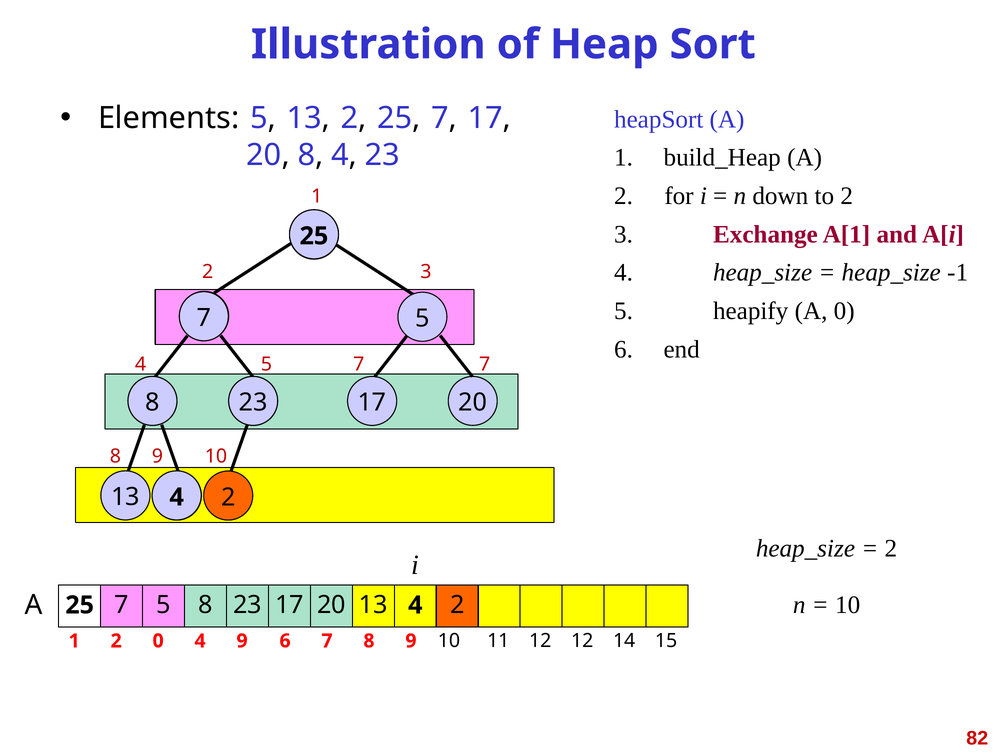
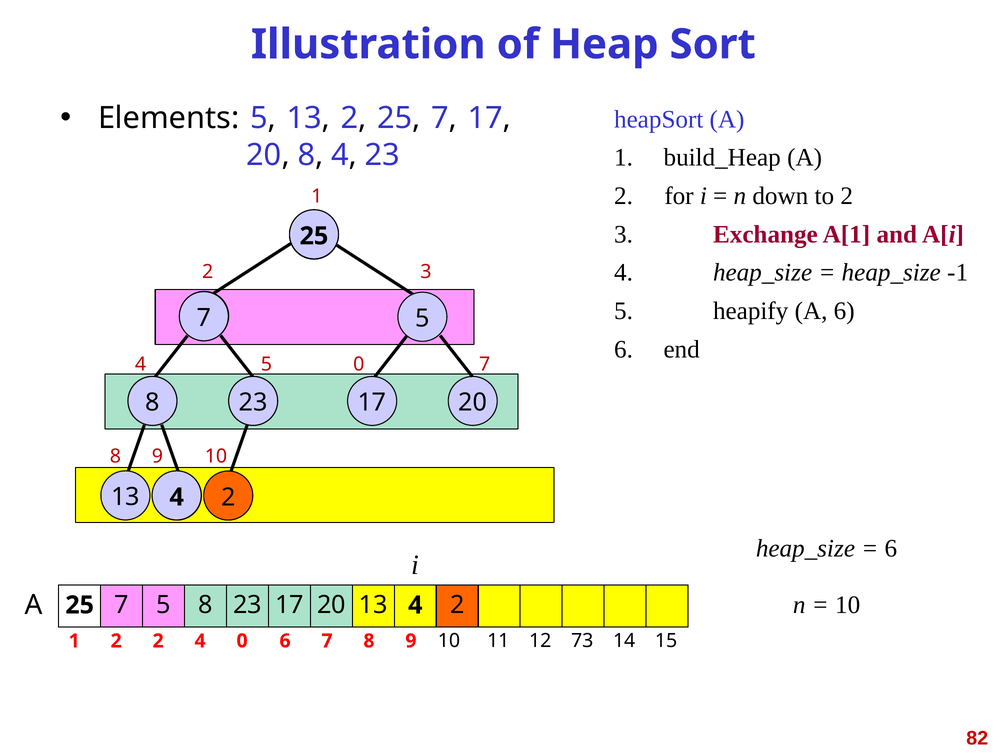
A 0: 0 -> 6
7 at (359, 364): 7 -> 0
2 at (891, 549): 2 -> 6
2 0: 0 -> 2
4 9: 9 -> 0
12 12: 12 -> 73
